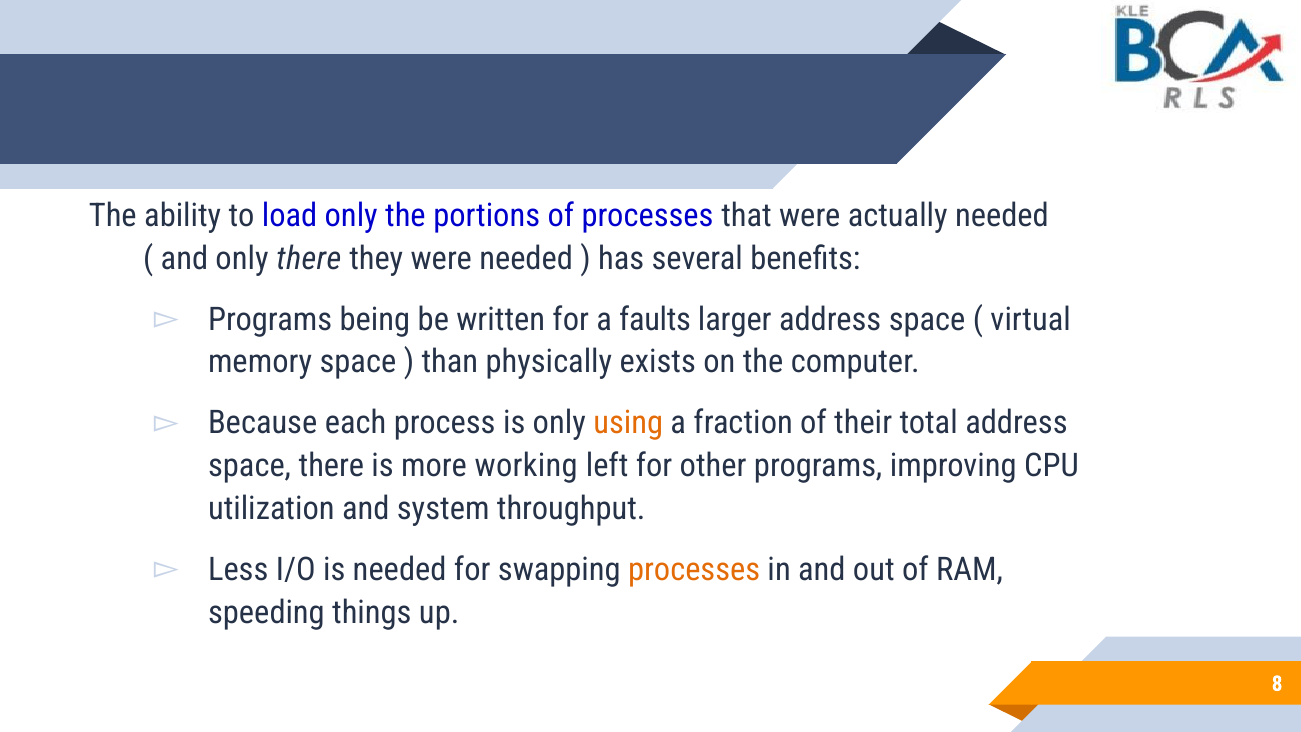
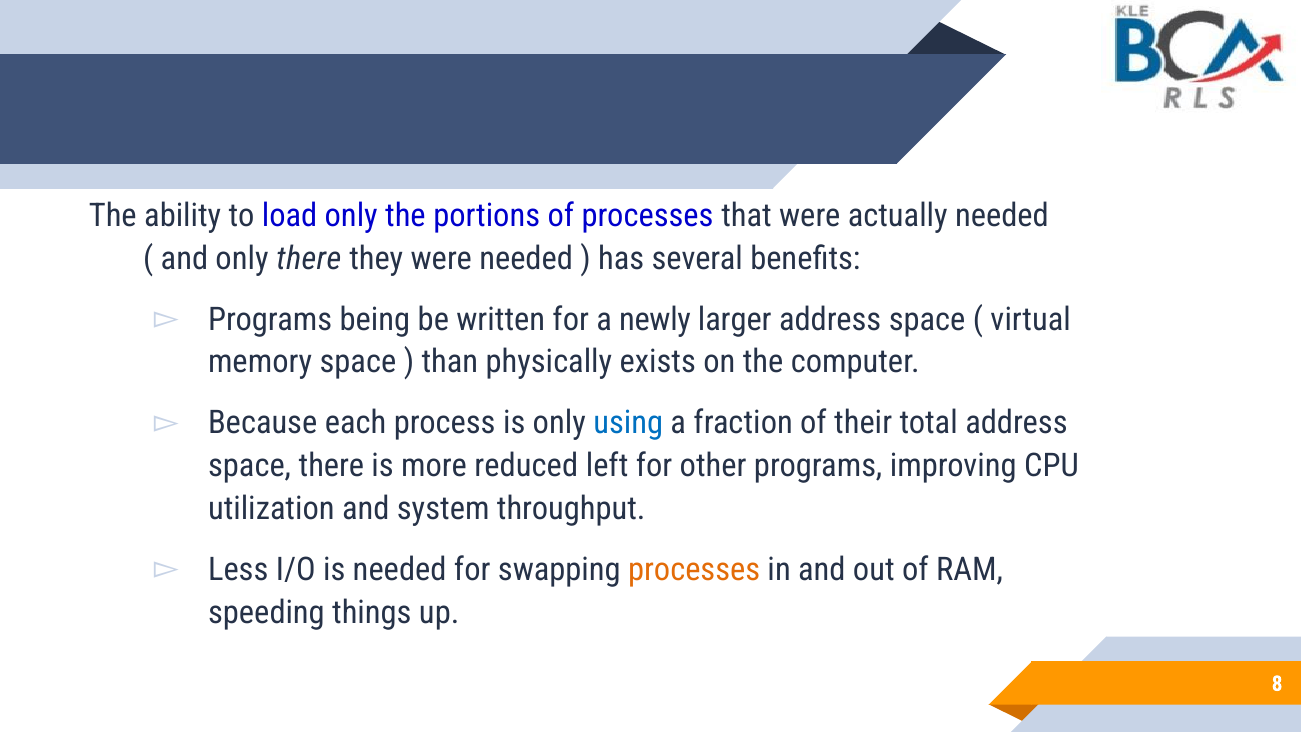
faults: faults -> newly
using colour: orange -> blue
working: working -> reduced
